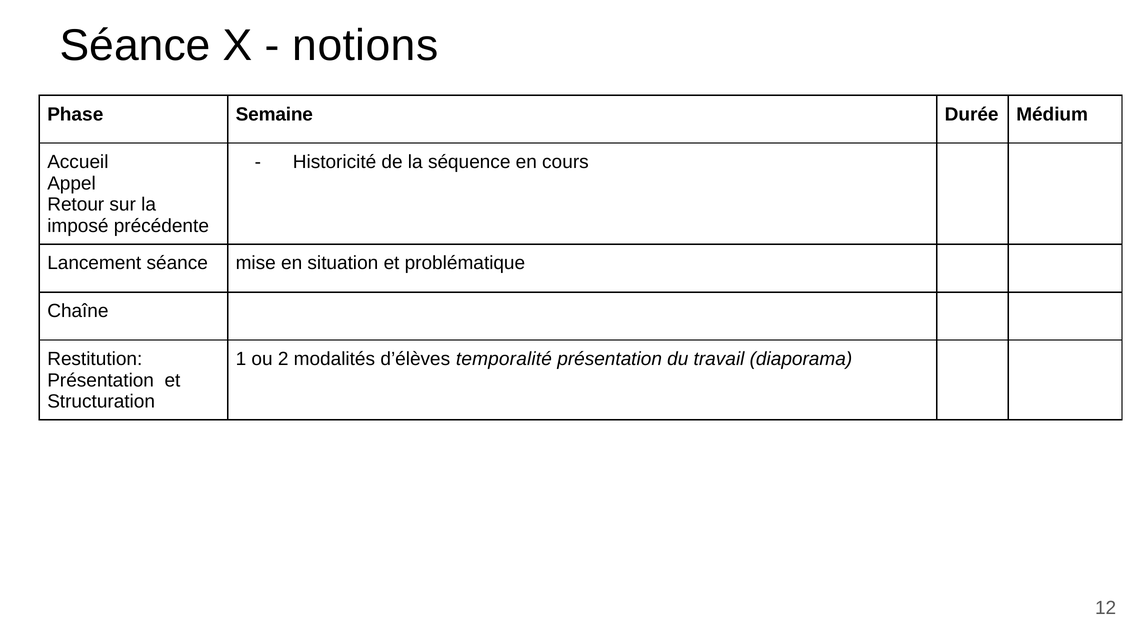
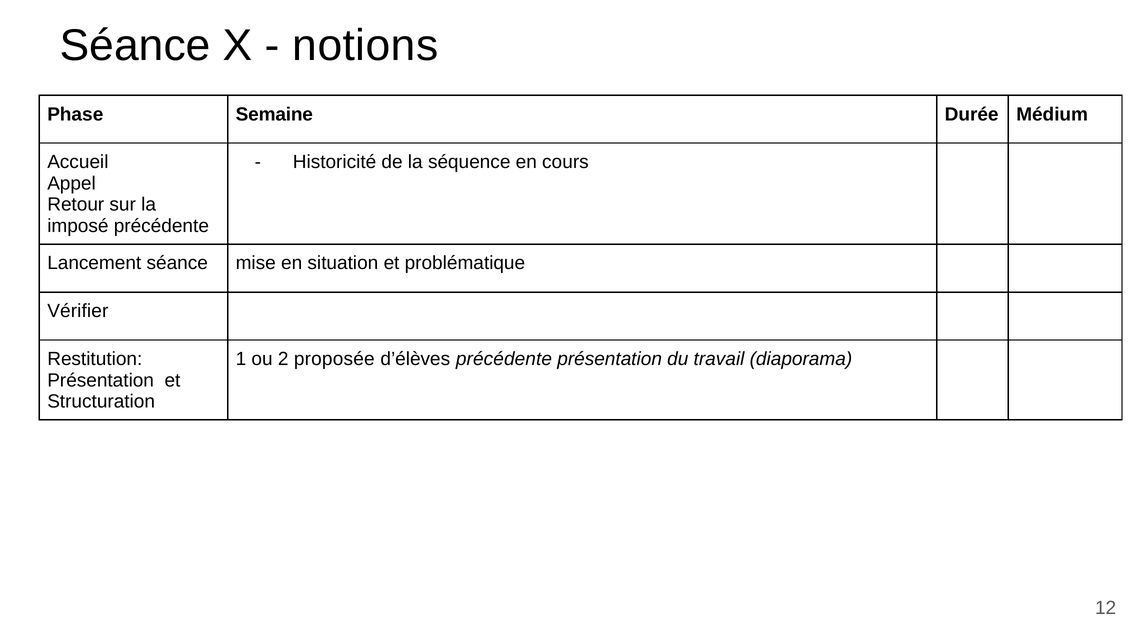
Chaîne: Chaîne -> Vérifier
modalités: modalités -> proposée
d’élèves temporalité: temporalité -> précédente
